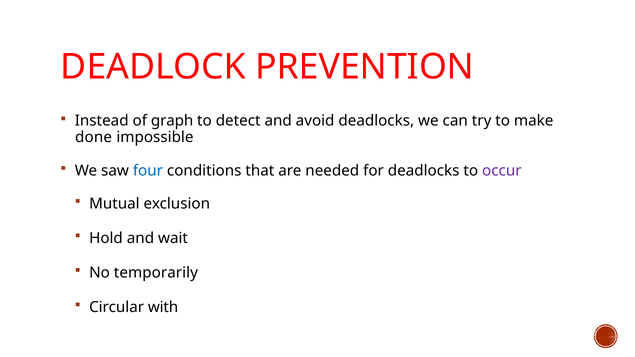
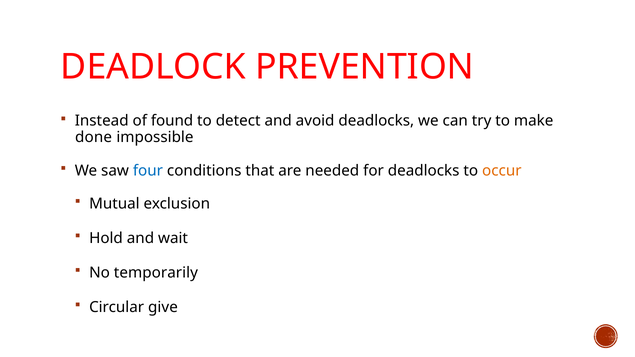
graph: graph -> found
occur colour: purple -> orange
with: with -> give
